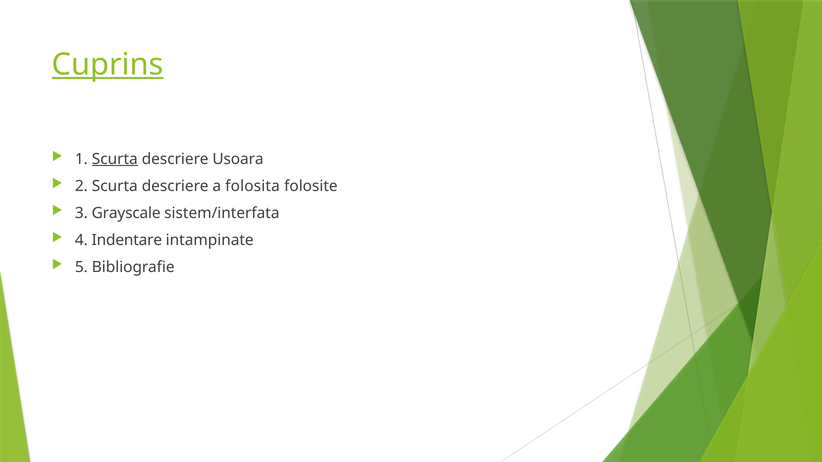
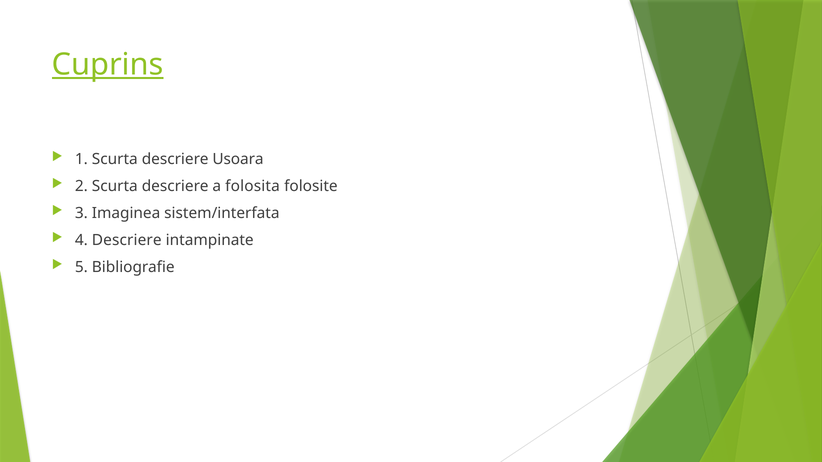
Scurta at (115, 159) underline: present -> none
Grayscale: Grayscale -> Imaginea
4 Indentare: Indentare -> Descriere
